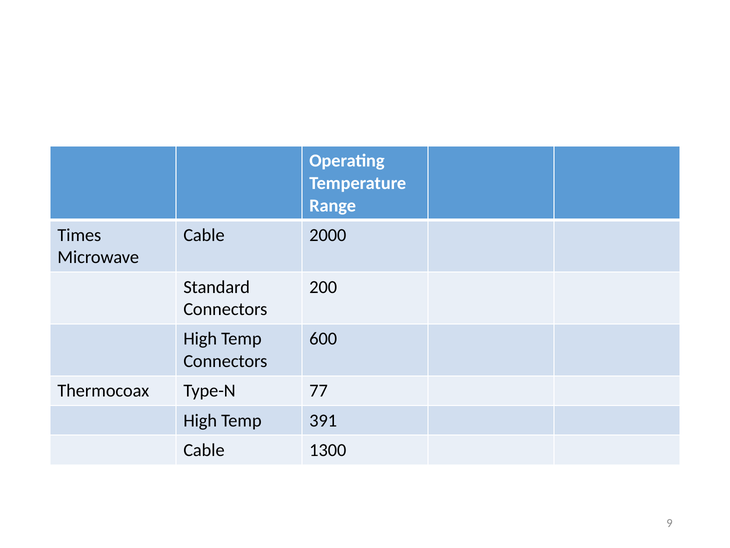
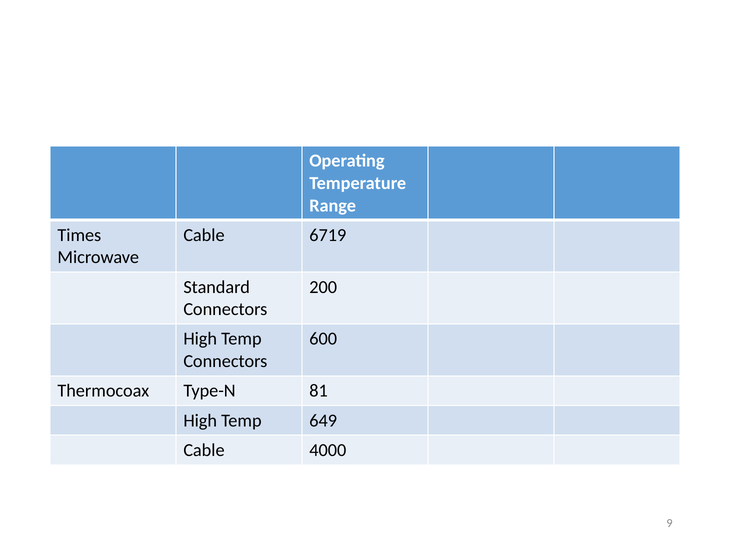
2000: 2000 -> 6719
77: 77 -> 81
391: 391 -> 649
1300: 1300 -> 4000
